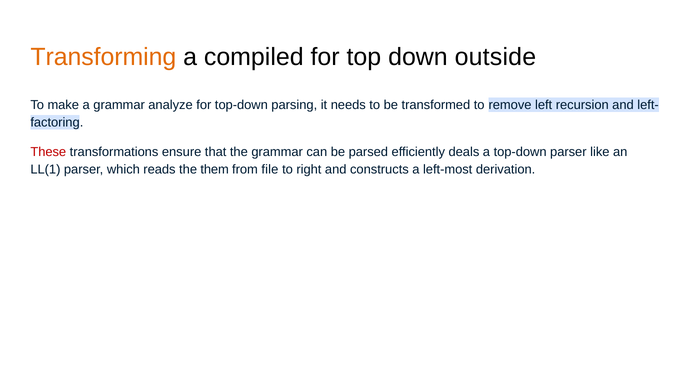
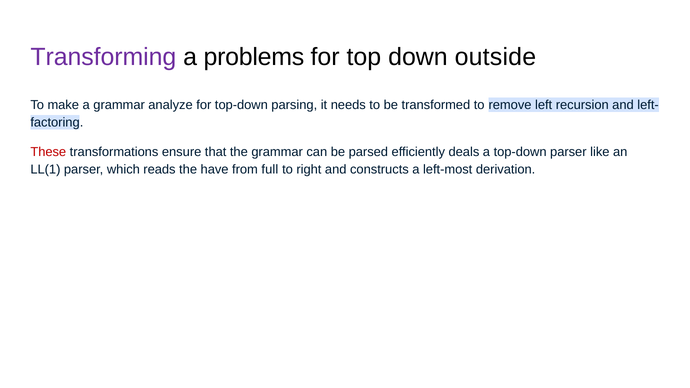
Transforming colour: orange -> purple
compiled: compiled -> problems
them: them -> have
file: file -> full
